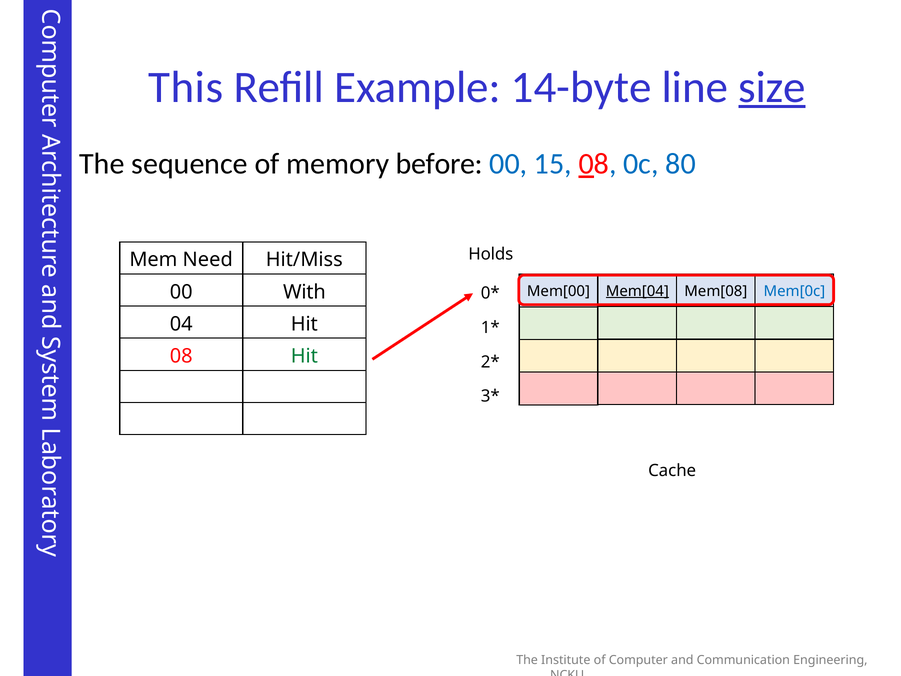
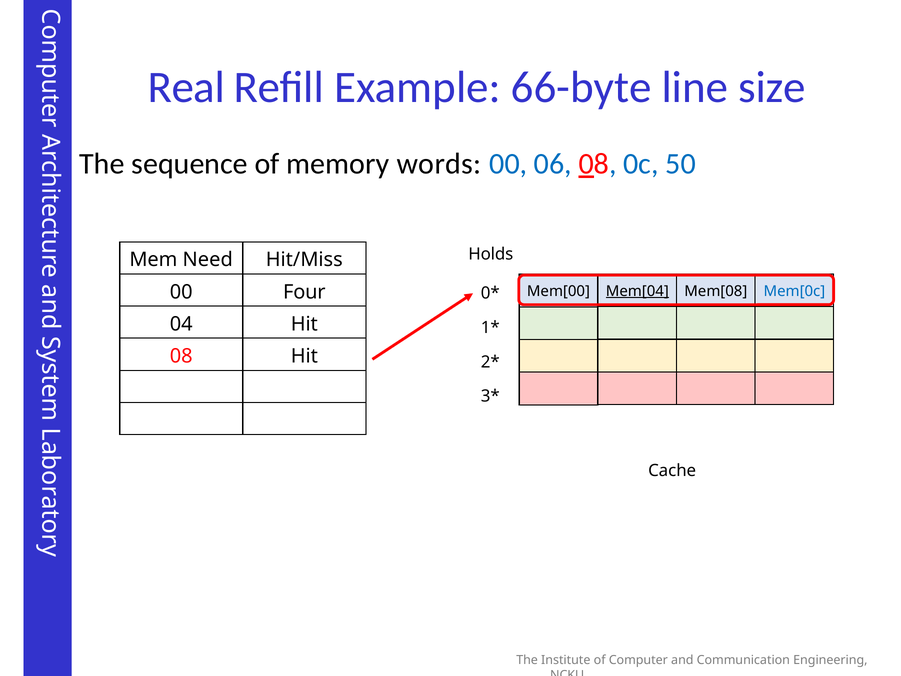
This: This -> Real
14-byte: 14-byte -> 66-byte
size underline: present -> none
before: before -> words
15: 15 -> 06
80: 80 -> 50
With: With -> Four
Hit at (304, 356) colour: green -> black
